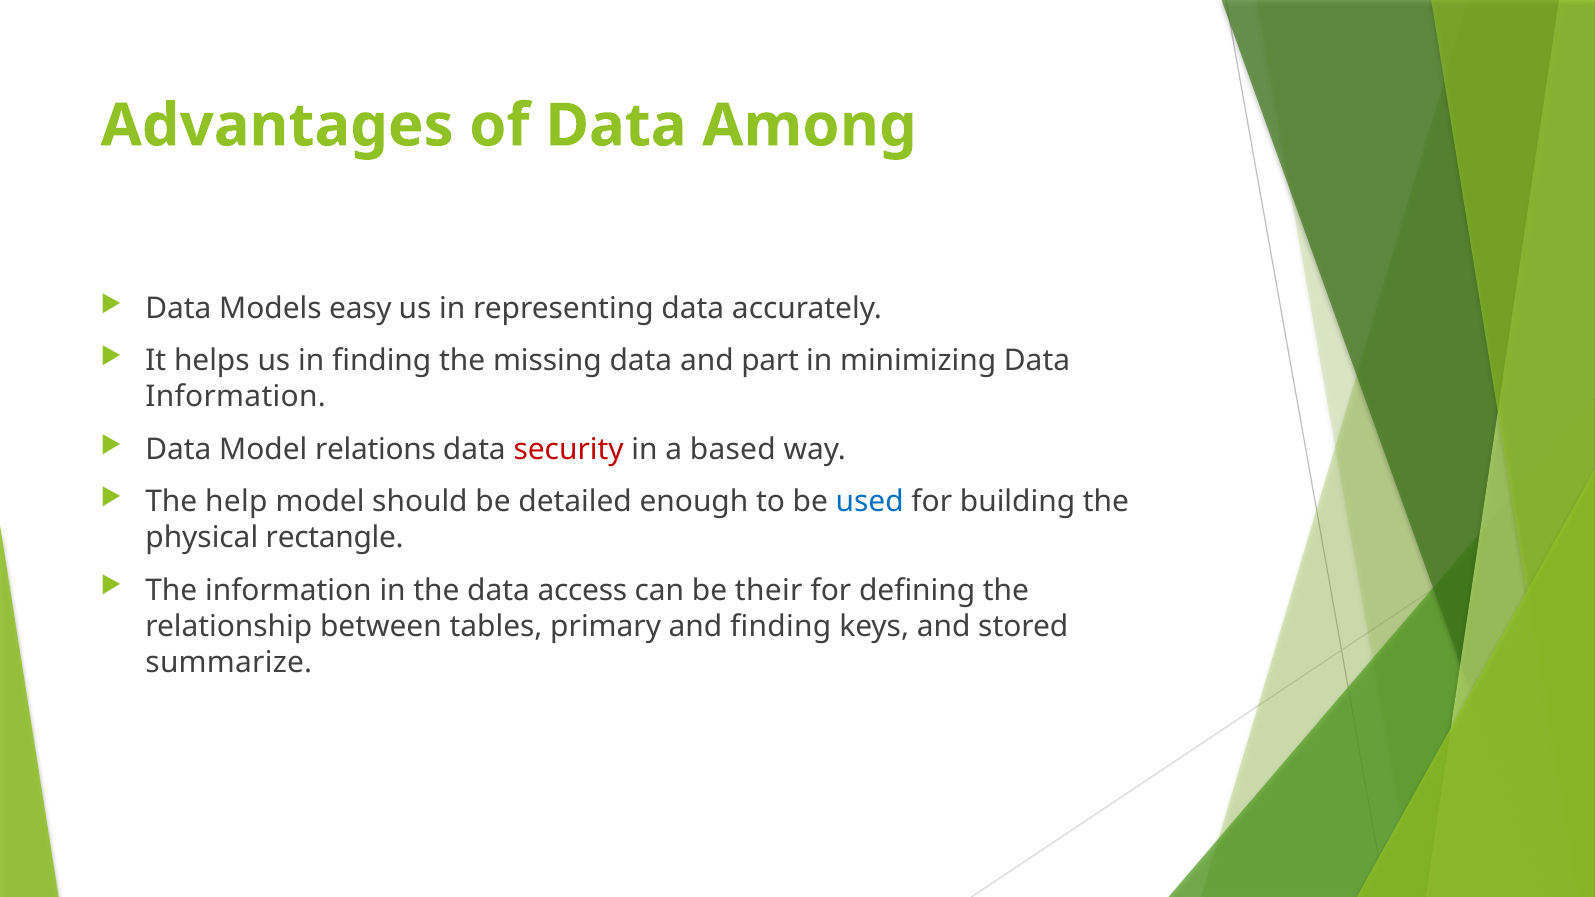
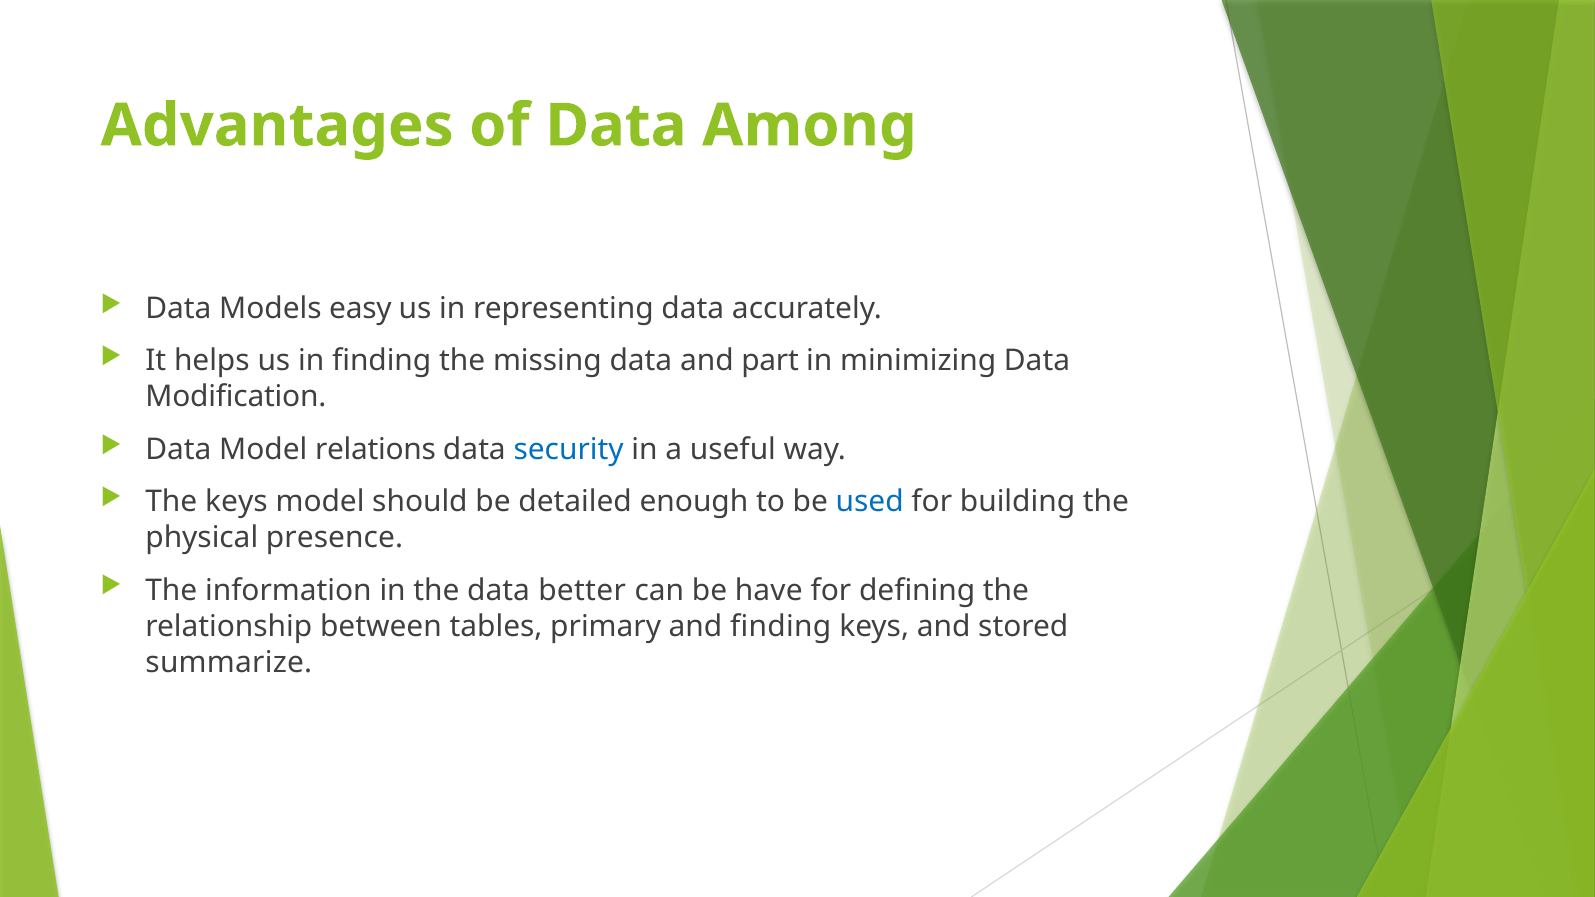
Information at (236, 397): Information -> Modification
security colour: red -> blue
based: based -> useful
The help: help -> keys
rectangle: rectangle -> presence
access: access -> better
their: their -> have
